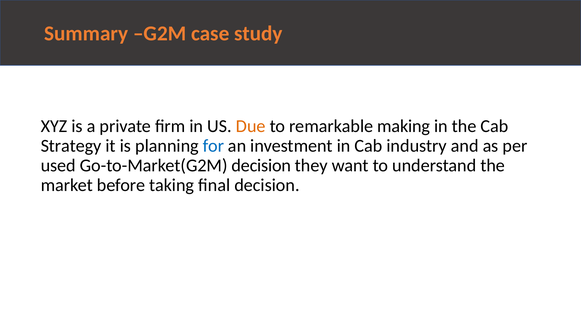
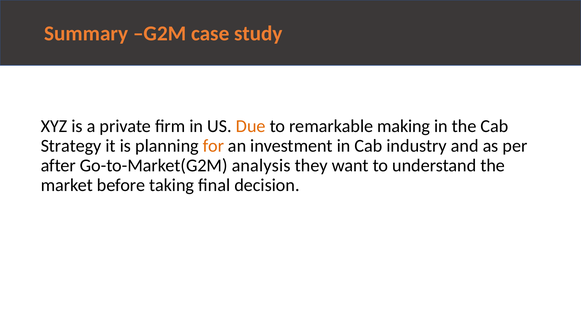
for colour: blue -> orange
used: used -> after
Go-to-Market(G2M decision: decision -> analysis
